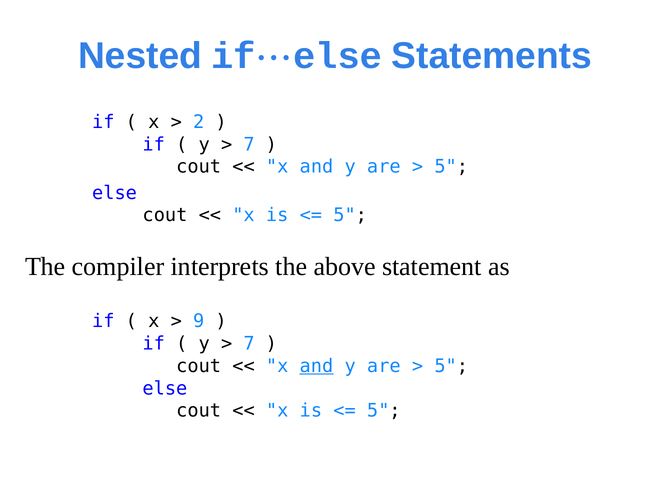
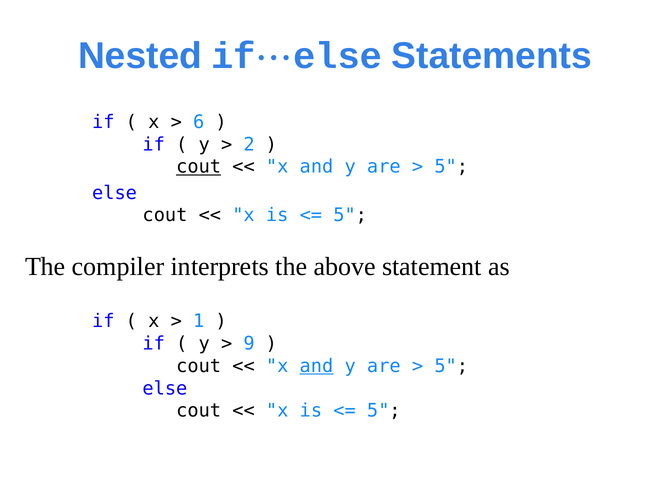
2: 2 -> 6
7 at (249, 144): 7 -> 2
cout at (199, 167) underline: none -> present
9: 9 -> 1
7 at (249, 343): 7 -> 9
